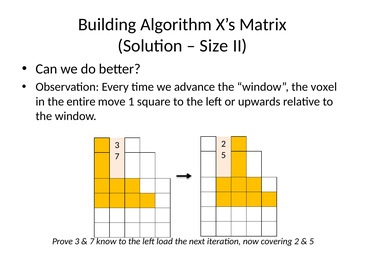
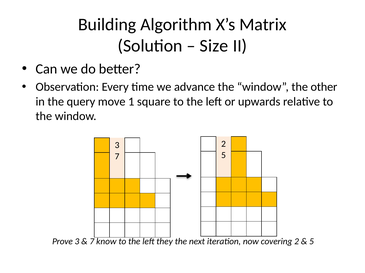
voxel: voxel -> other
entire: entire -> query
load: load -> they
